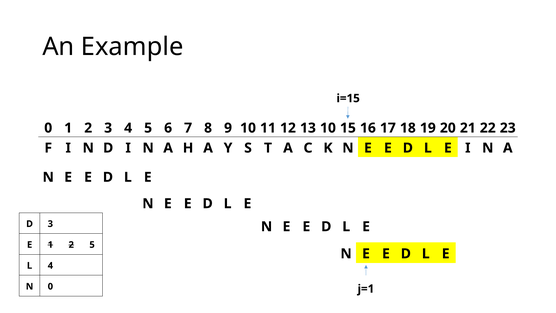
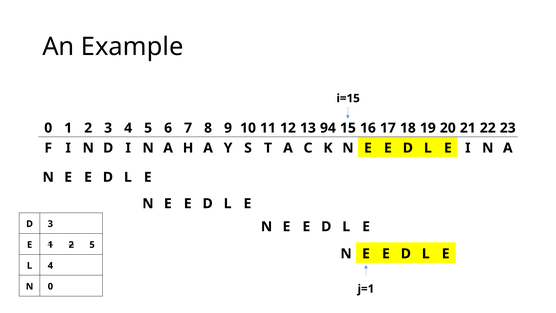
13 10: 10 -> 94
